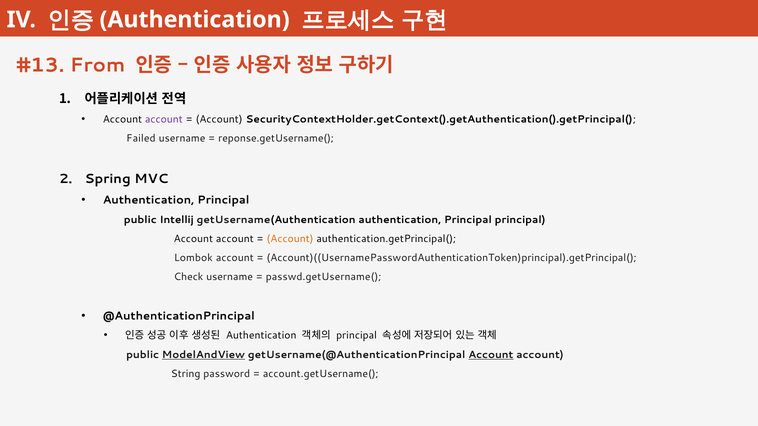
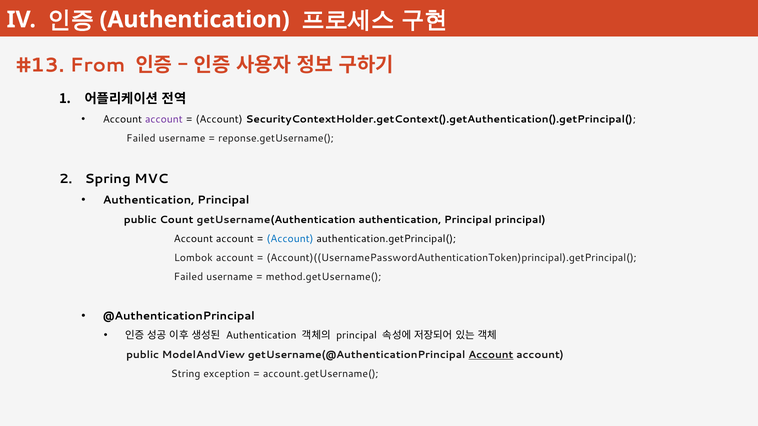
Intellij: Intellij -> Count
Account at (290, 239) colour: orange -> blue
Check at (189, 277): Check -> Failed
passwd.getUsername(: passwd.getUsername( -> method.getUsername(
ModelAndView underline: present -> none
password: password -> exception
